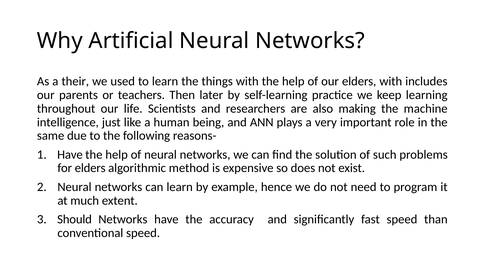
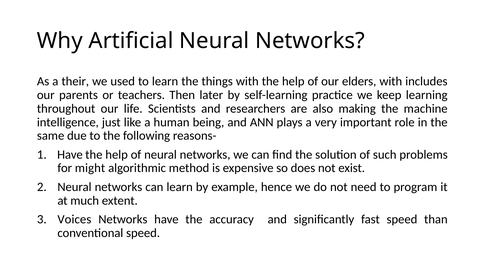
for elders: elders -> might
Should: Should -> Voices
